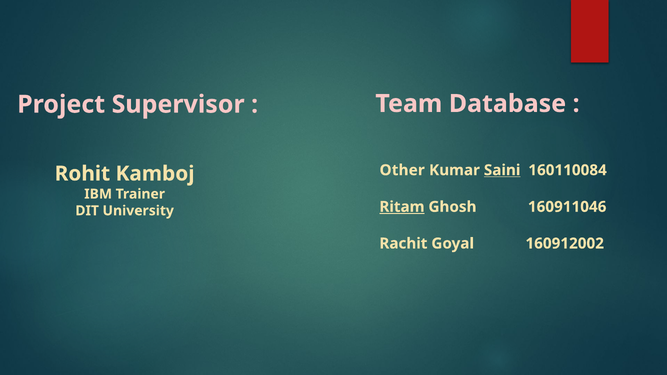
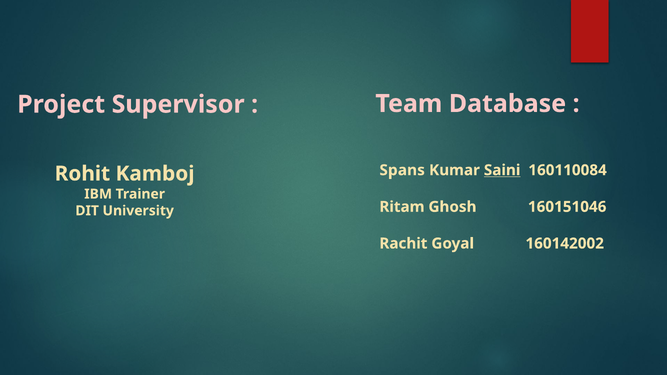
Other: Other -> Spans
Ritam underline: present -> none
160911046: 160911046 -> 160151046
160912002: 160912002 -> 160142002
